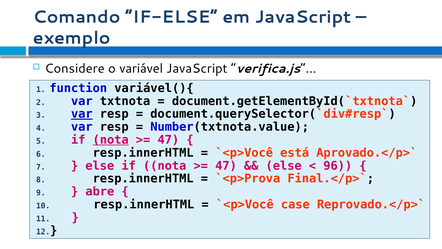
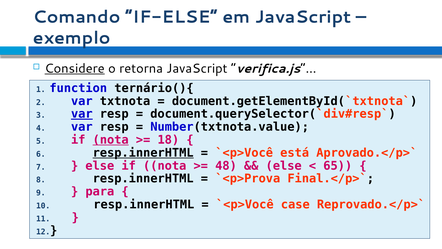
Considere underline: none -> present
variável: variável -> retorna
variável(){: variável(){ -> ternário(){
47 at (168, 140): 47 -> 18
resp.innerHTML at (143, 153) underline: none -> present
47 at (226, 166): 47 -> 48
96: 96 -> 65
abre: abre -> para
